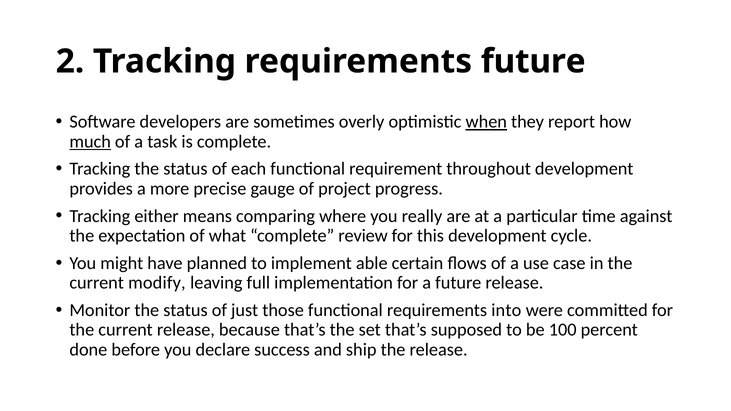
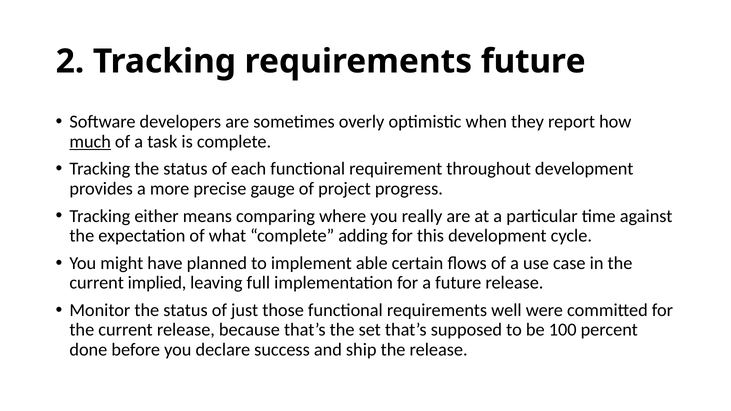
when underline: present -> none
review: review -> adding
modify: modify -> implied
into: into -> well
